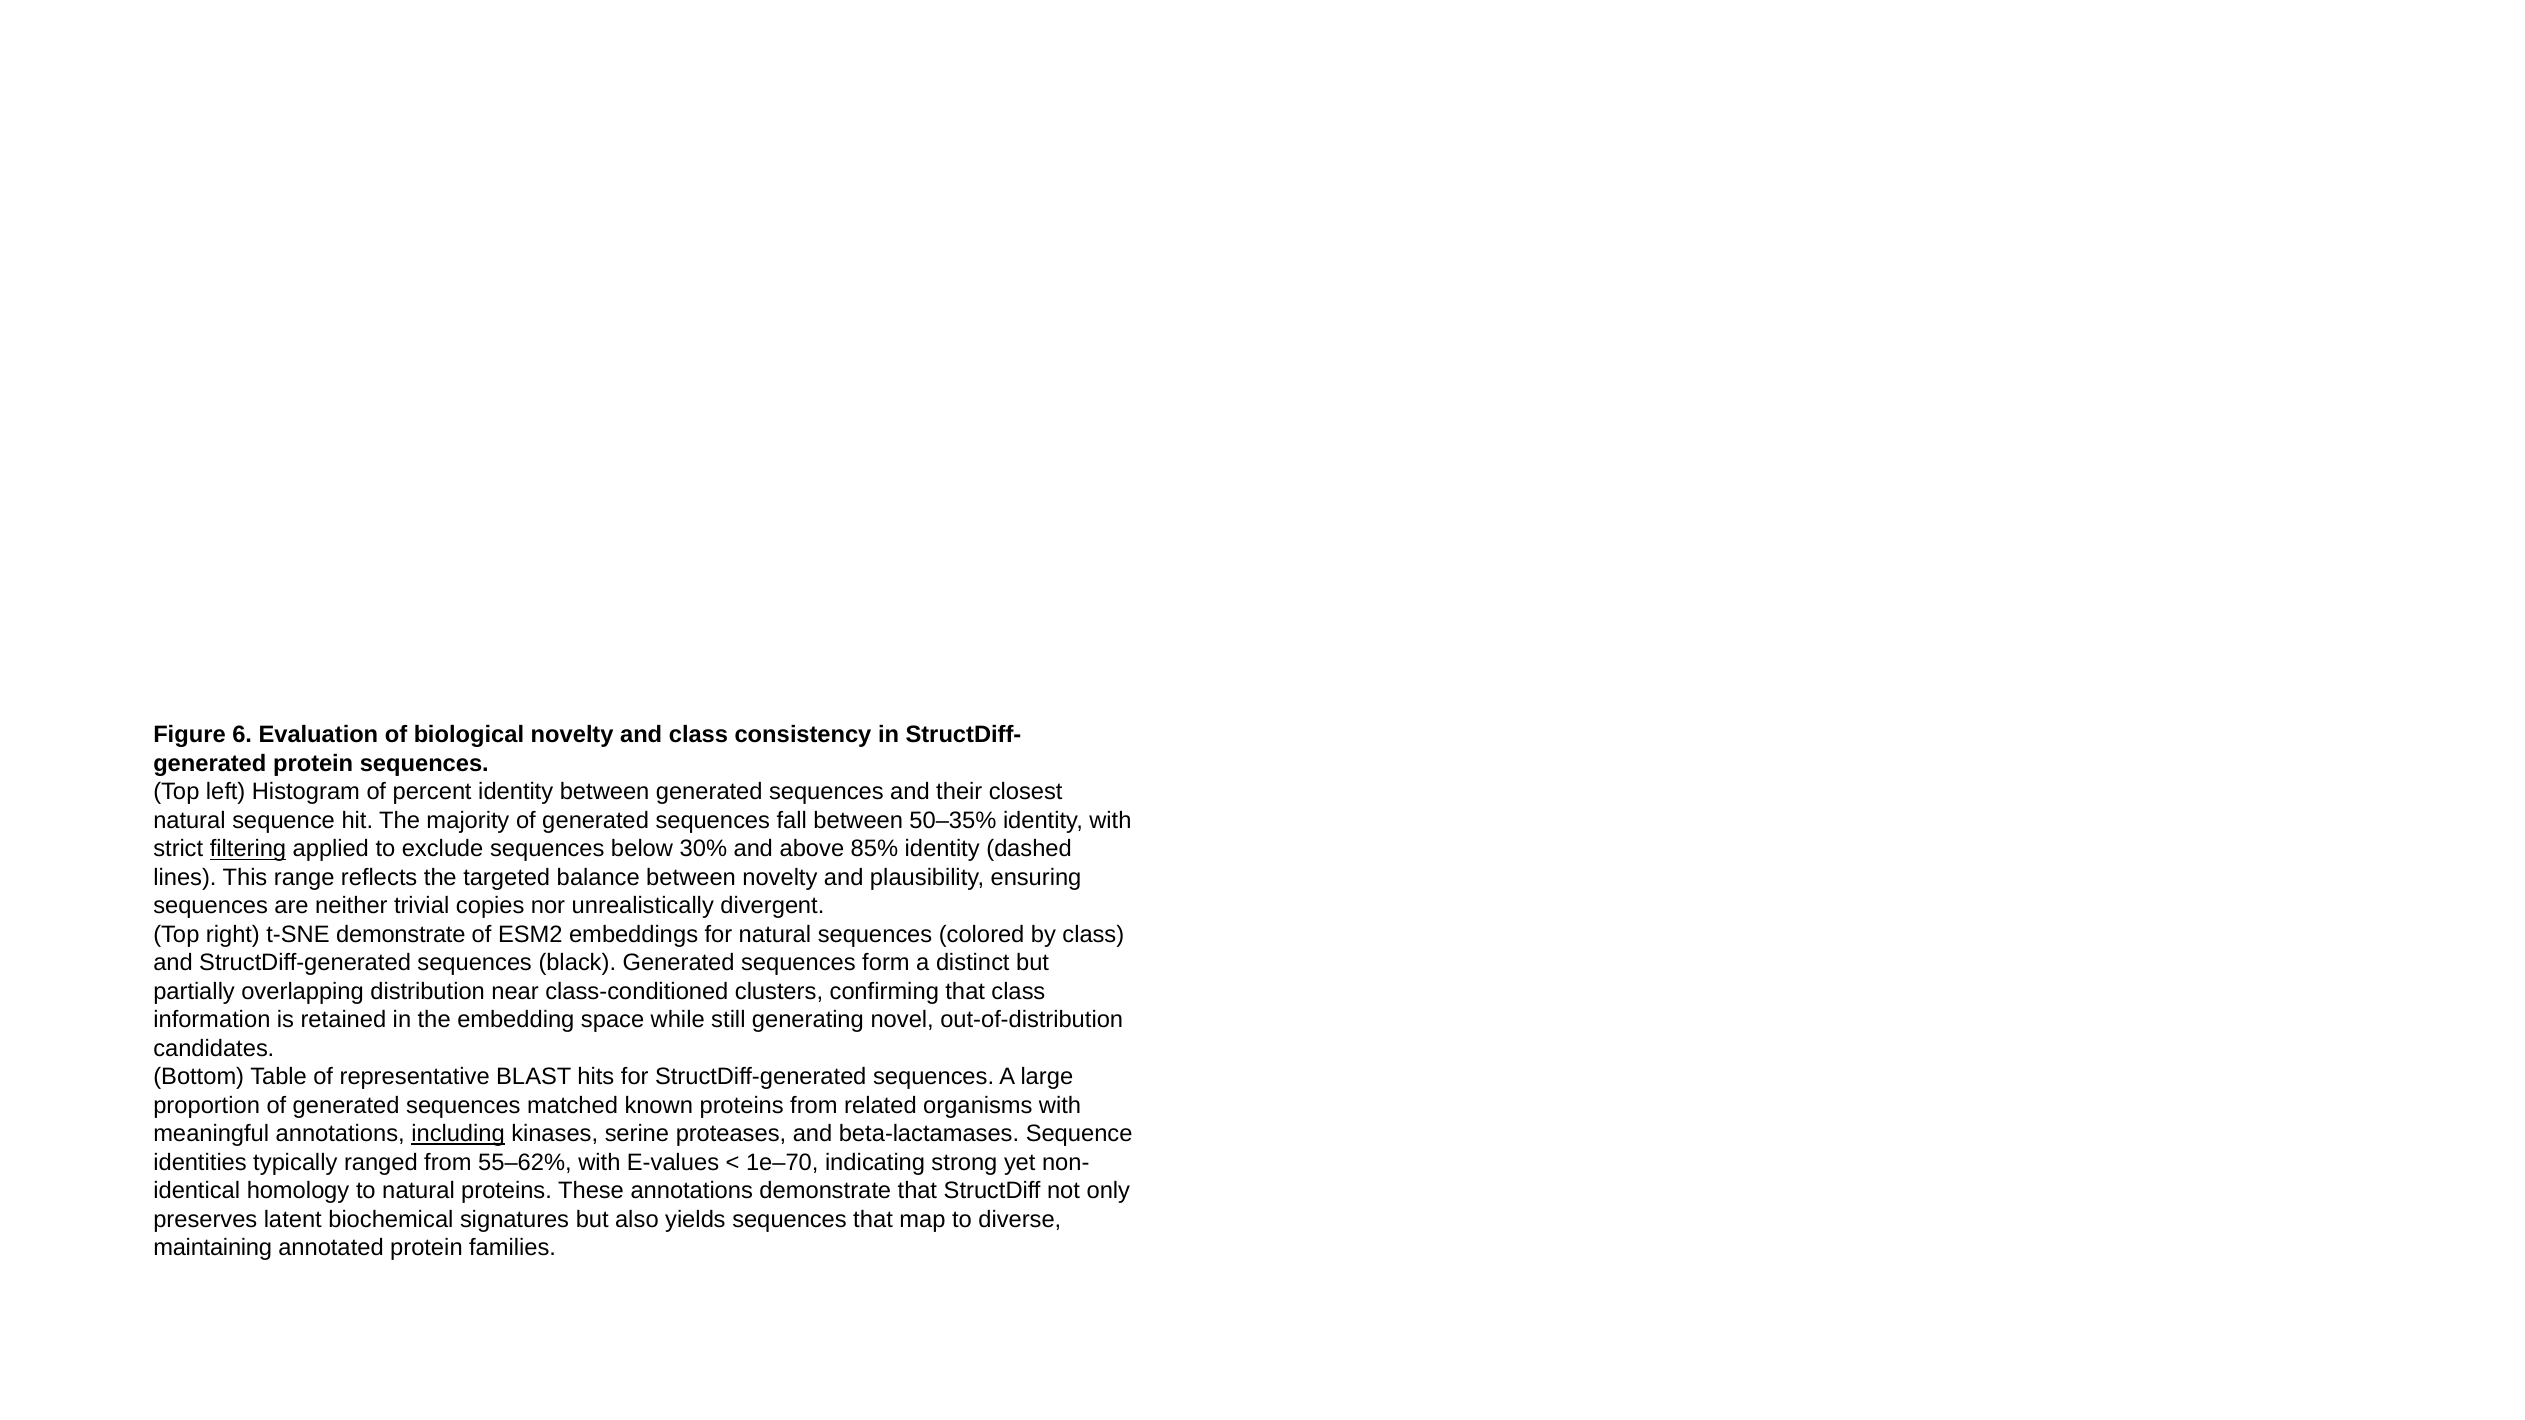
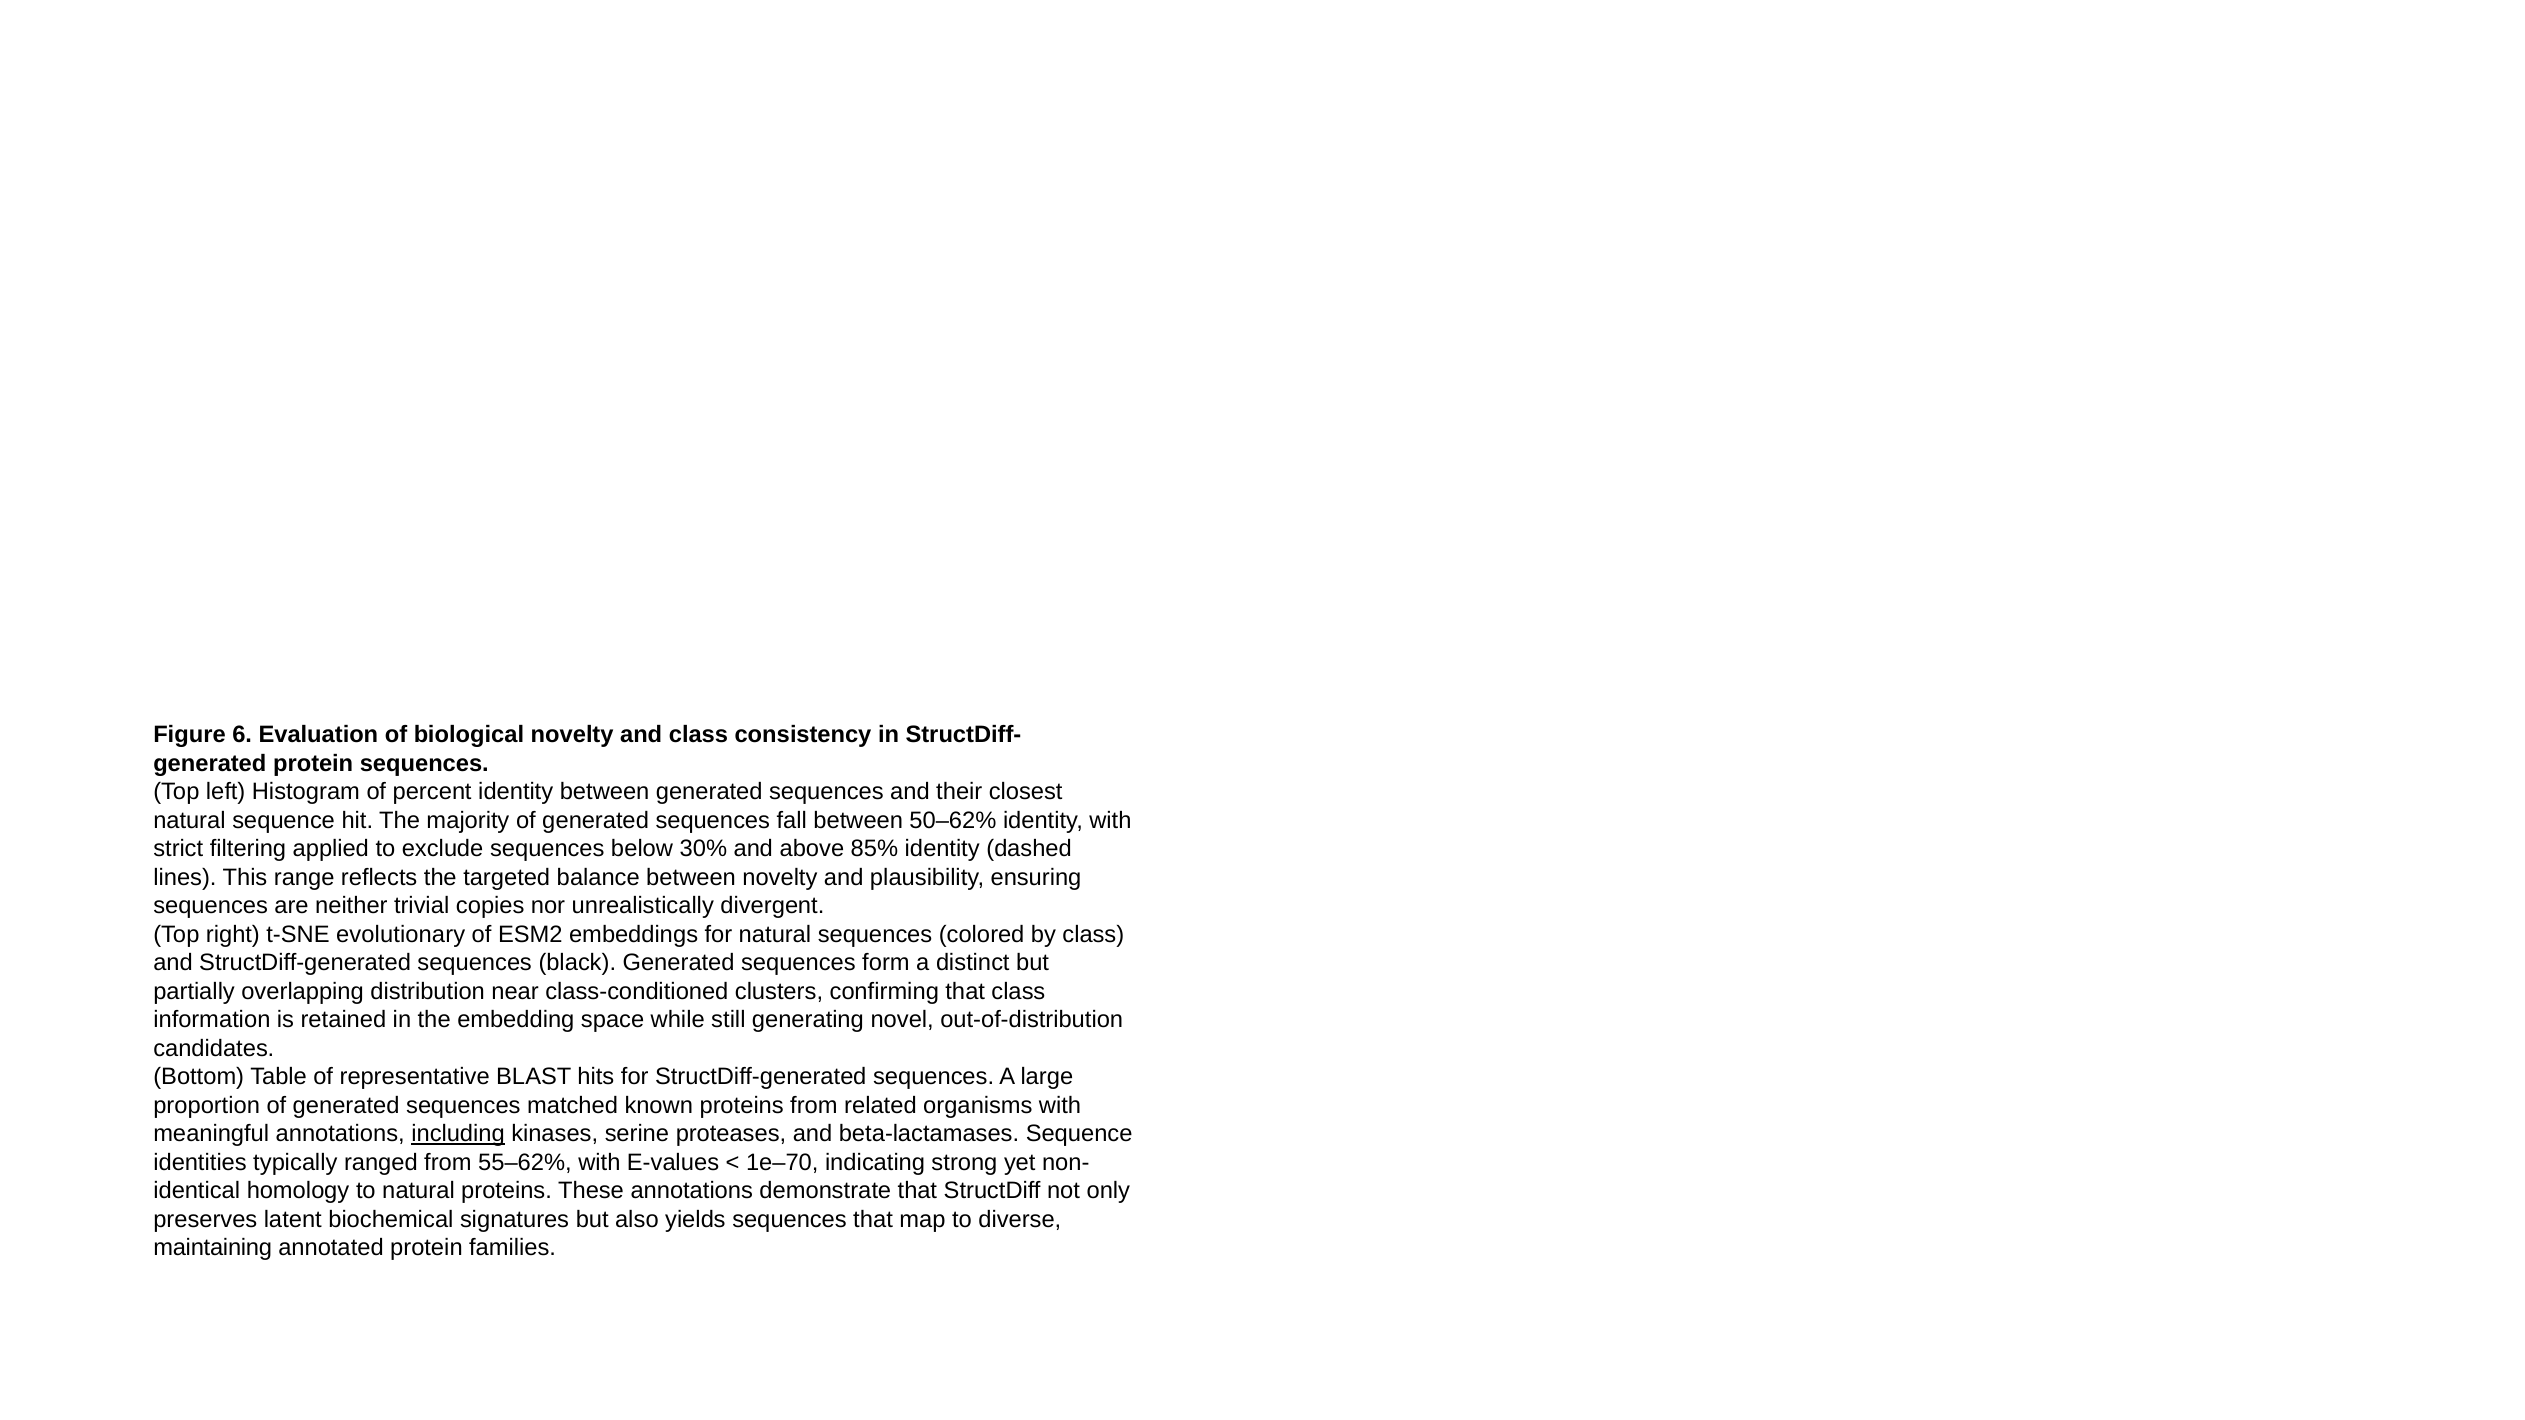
50–35%: 50–35% -> 50–62%
filtering underline: present -> none
t-SNE demonstrate: demonstrate -> evolutionary
